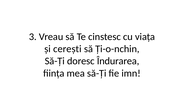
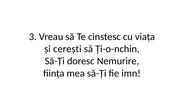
Îndurarea: Îndurarea -> Nemurire
